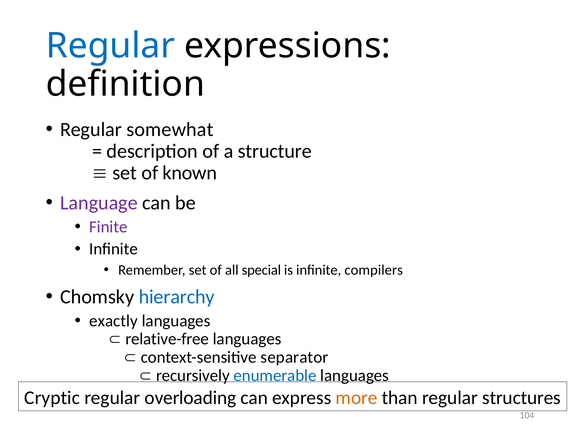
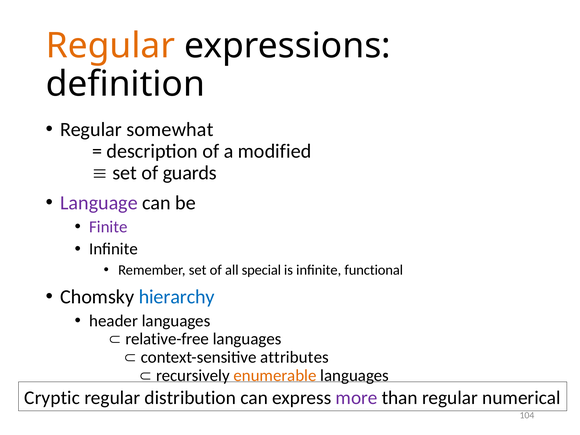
Regular at (110, 46) colour: blue -> orange
structure: structure -> modified
known: known -> guards
compilers: compilers -> functional
exactly: exactly -> header
separator: separator -> attributes
enumerable colour: blue -> orange
overloading: overloading -> distribution
more colour: orange -> purple
structures: structures -> numerical
